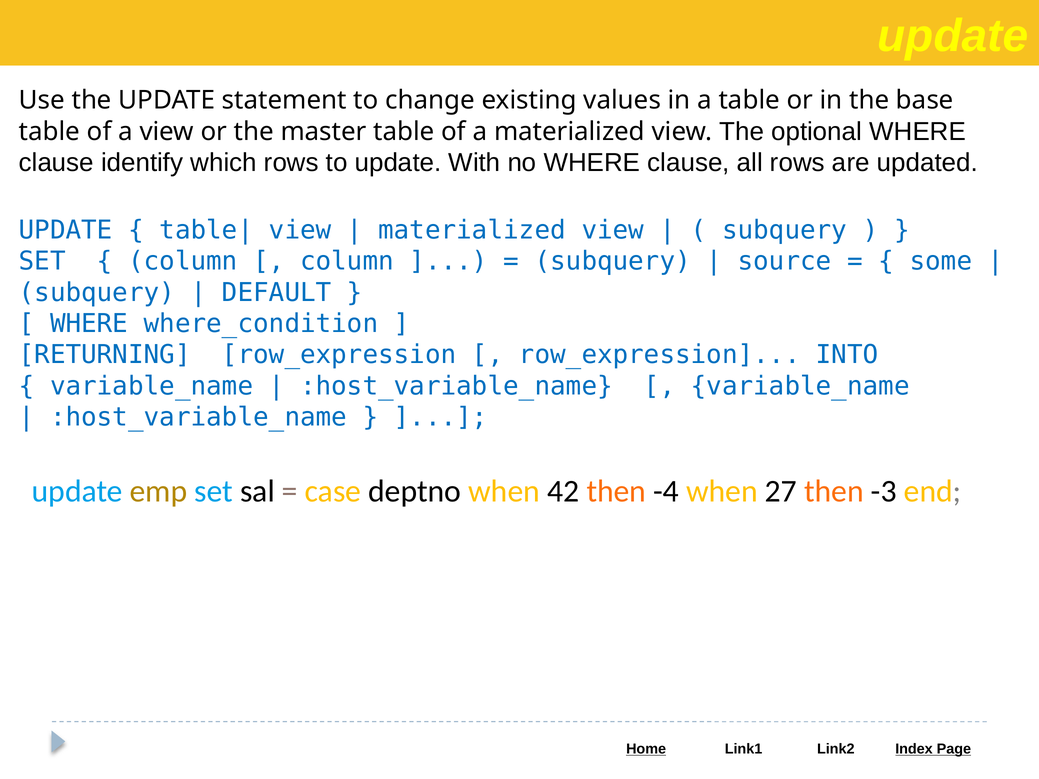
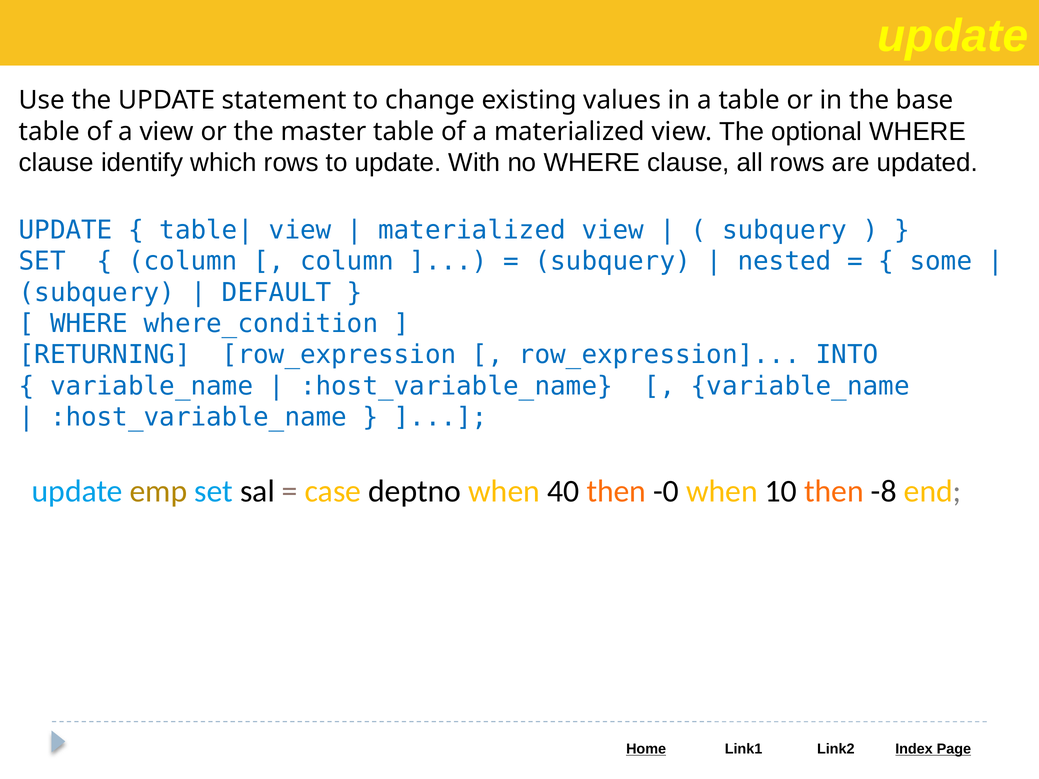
source: source -> nested
42: 42 -> 40
-4: -4 -> -0
27: 27 -> 10
-3: -3 -> -8
